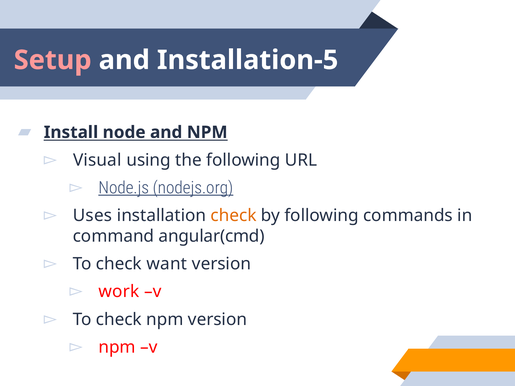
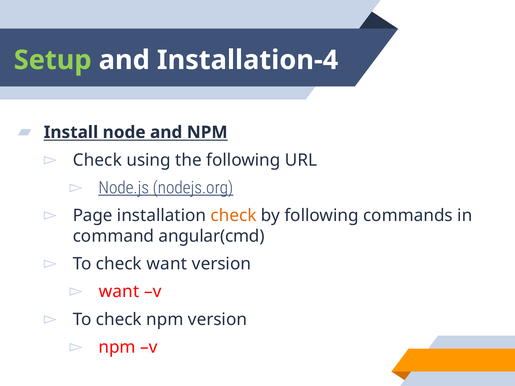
Setup colour: pink -> light green
Installation-5: Installation-5 -> Installation-4
Visual at (97, 160): Visual -> Check
Uses: Uses -> Page
work at (119, 292): work -> want
